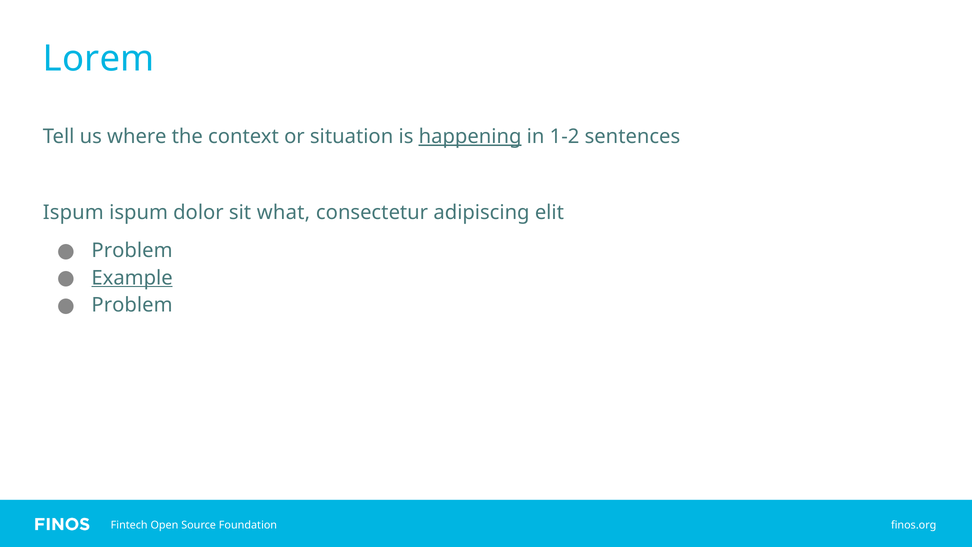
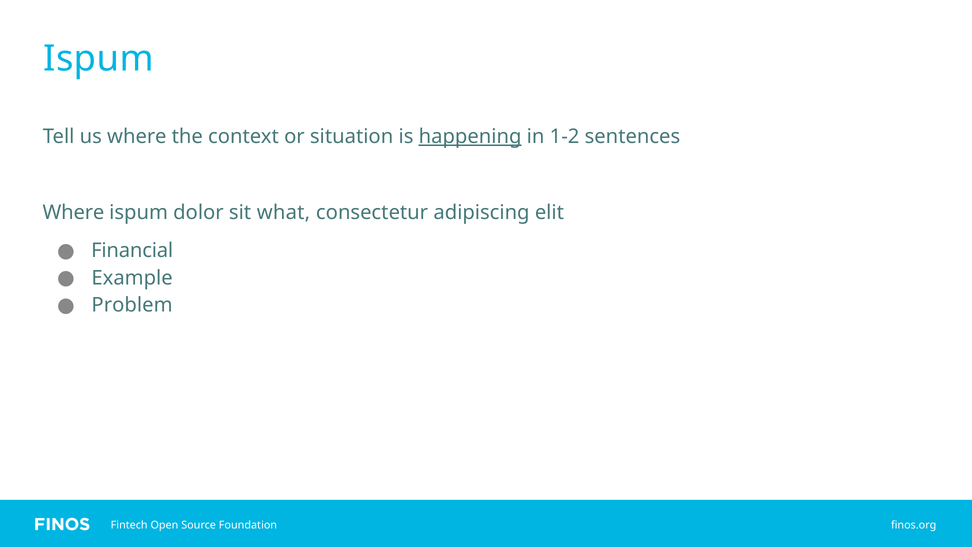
Lorem at (99, 59): Lorem -> Ispum
Ispum at (73, 213): Ispum -> Where
Problem at (132, 251): Problem -> Financial
Example underline: present -> none
